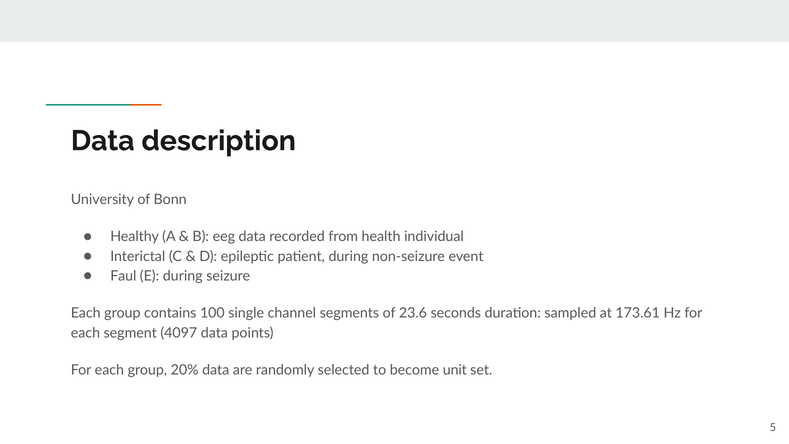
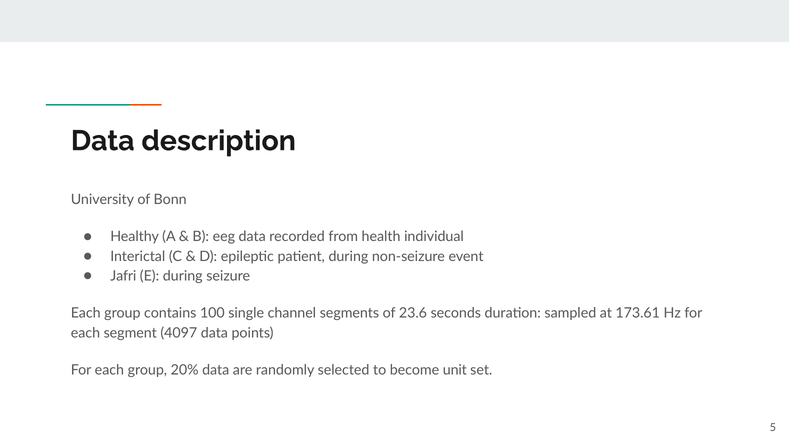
Faul: Faul -> Jafri
